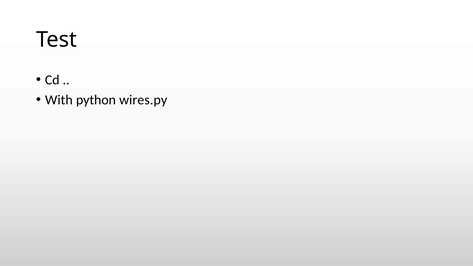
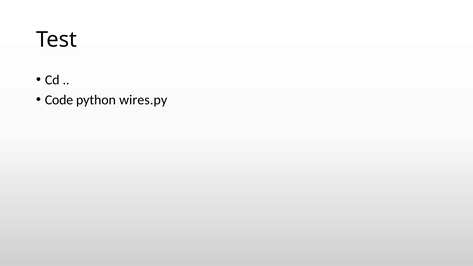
With: With -> Code
